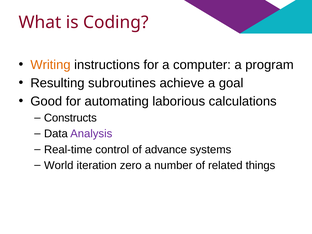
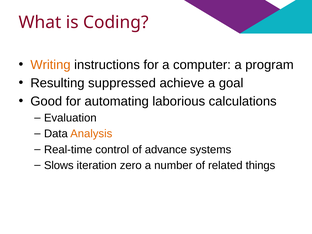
subroutines: subroutines -> suppressed
Constructs: Constructs -> Evaluation
Analysis colour: purple -> orange
World: World -> Slows
